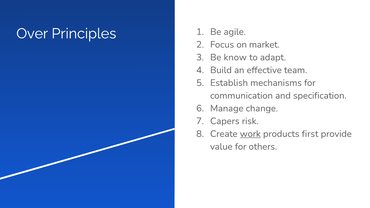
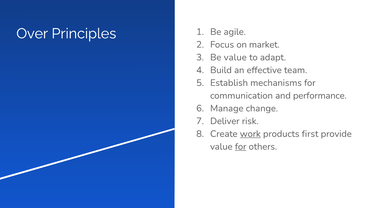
Be know: know -> value
specification: specification -> performance
Capers: Capers -> Deliver
for at (241, 147) underline: none -> present
